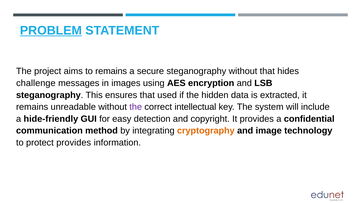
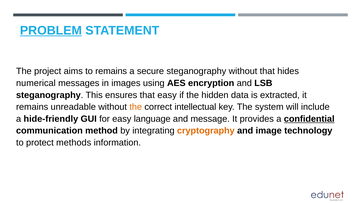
challenge: challenge -> numerical
that used: used -> easy
the at (136, 107) colour: purple -> orange
detection: detection -> language
copyright: copyright -> message
confidential underline: none -> present
protect provides: provides -> methods
